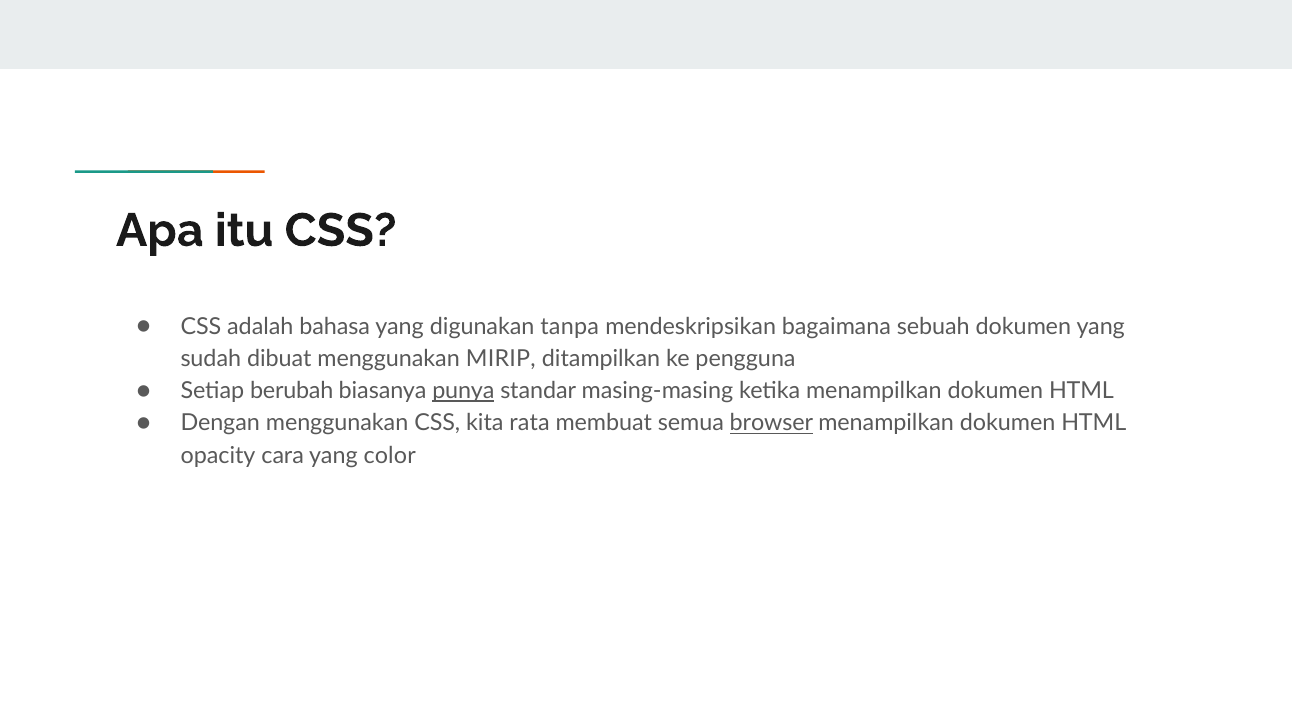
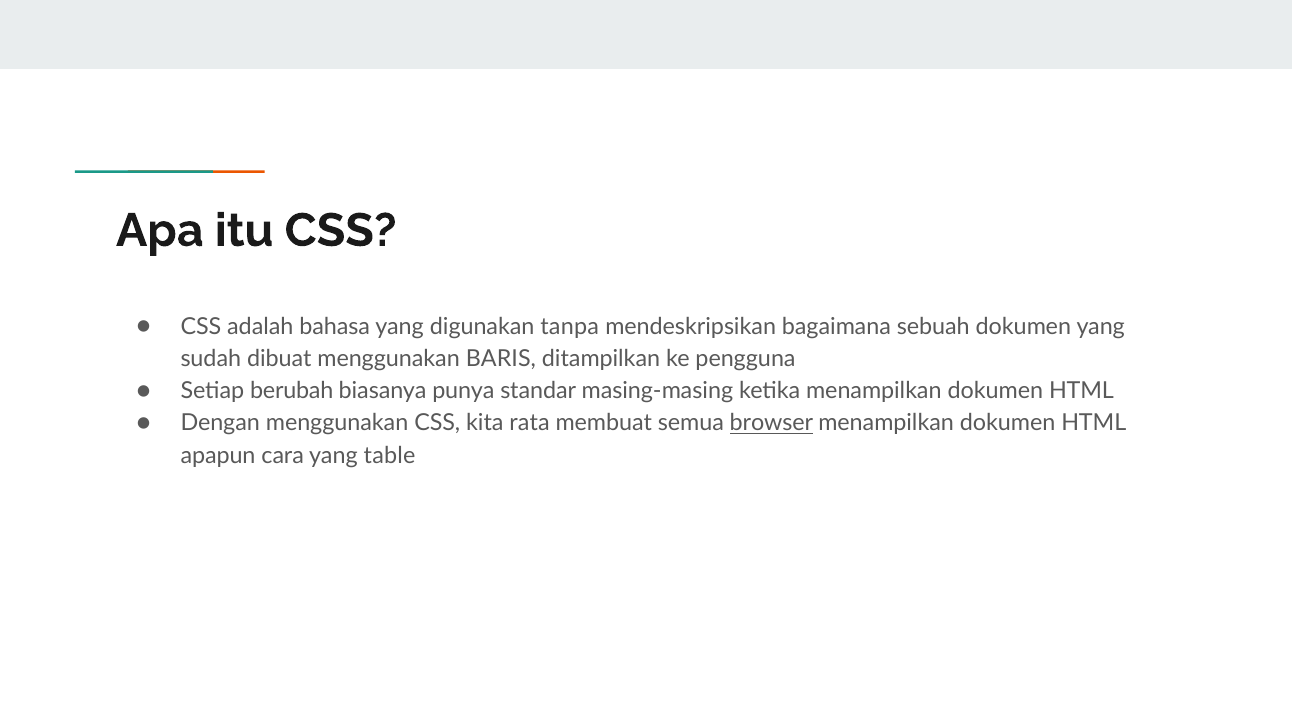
MIRIP: MIRIP -> BARIS
punya underline: present -> none
opacity: opacity -> apapun
color: color -> table
